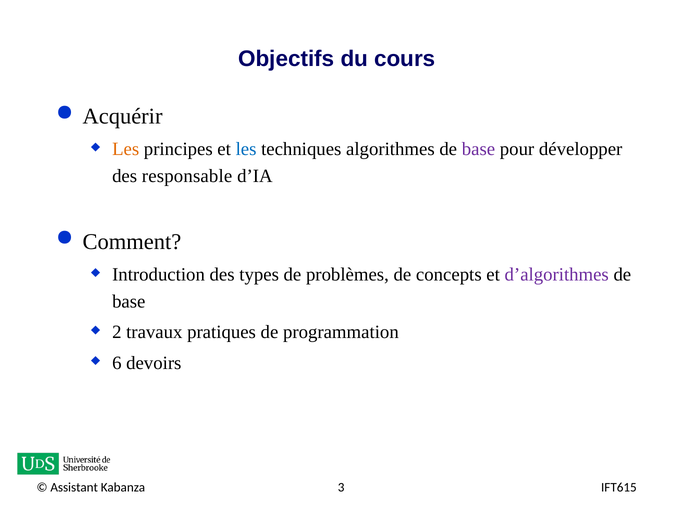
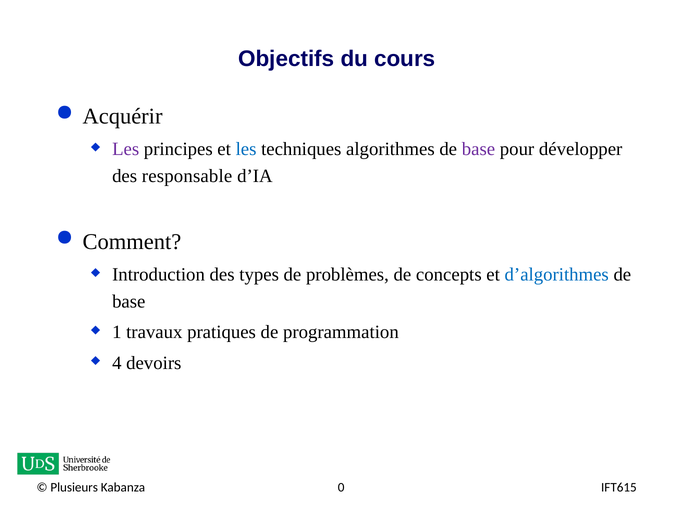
Les at (126, 149) colour: orange -> purple
d’algorithmes colour: purple -> blue
2: 2 -> 1
6: 6 -> 4
Assistant: Assistant -> Plusieurs
3: 3 -> 0
